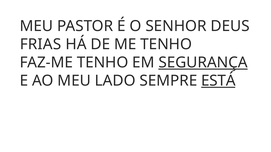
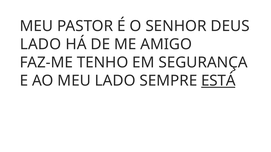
FRIAS at (41, 44): FRIAS -> LADO
ME TENHO: TENHO -> AMIGO
SEGURANÇA underline: present -> none
